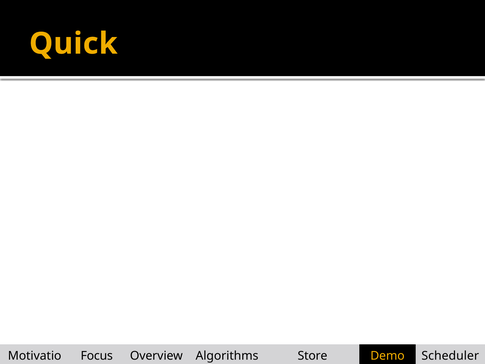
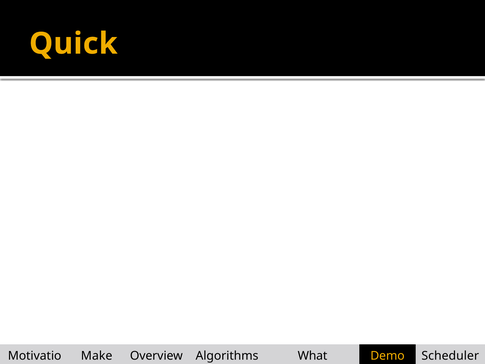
Focus: Focus -> Make
Store: Store -> What
